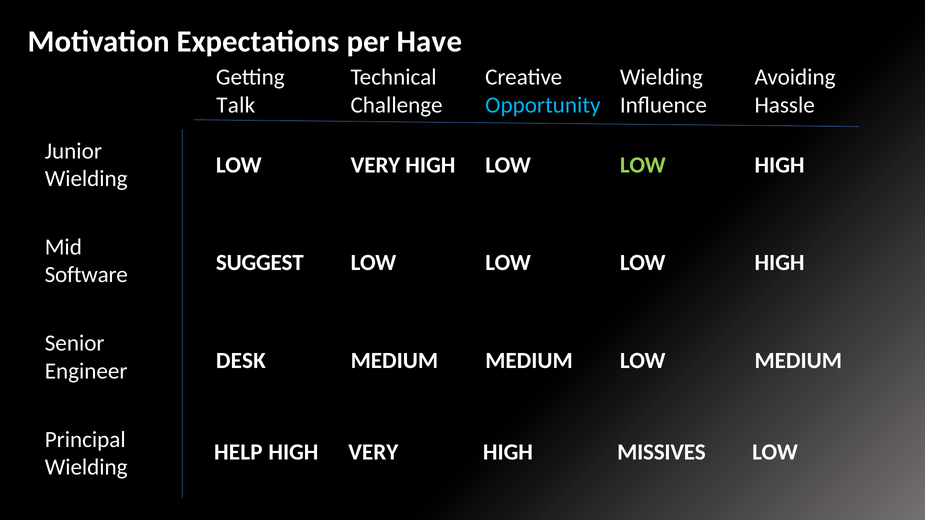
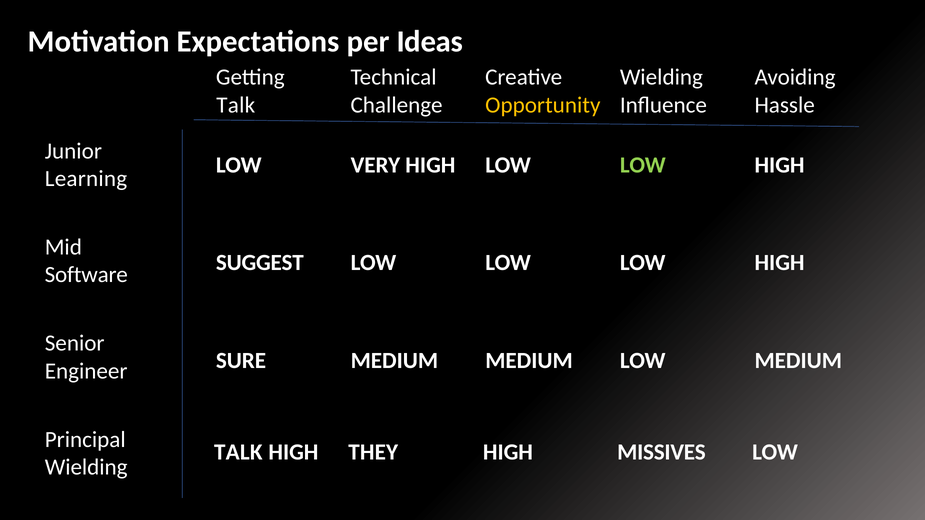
Have: Have -> Ideas
Opportunity colour: light blue -> yellow
Wielding at (86, 179): Wielding -> Learning
DESK: DESK -> SURE
HELP at (238, 452): HELP -> TALK
HIGH VERY: VERY -> THEY
